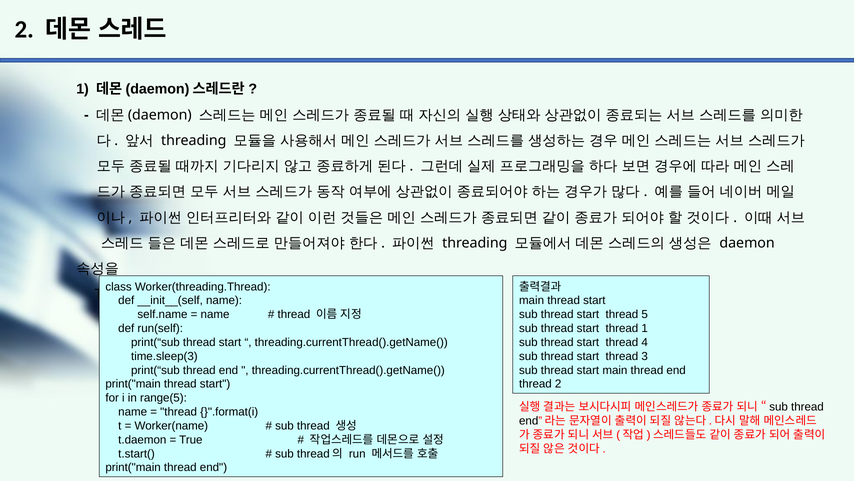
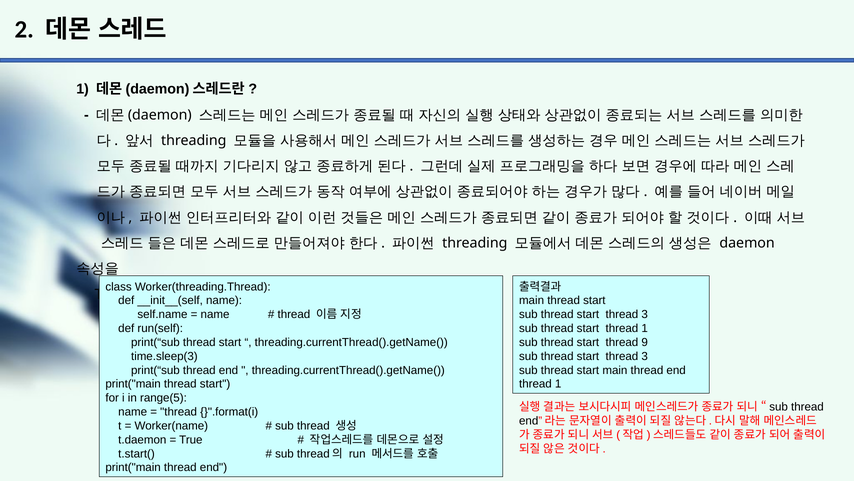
5 at (645, 314): 5 -> 3
4: 4 -> 9
2 at (558, 384): 2 -> 1
